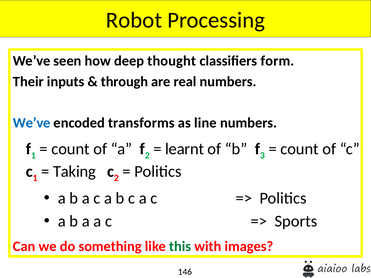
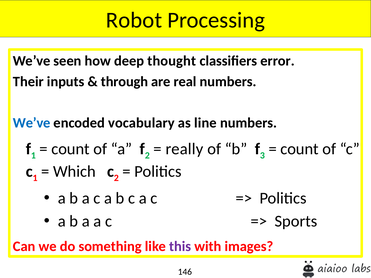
form: form -> error
transforms: transforms -> vocabulary
learnt: learnt -> really
Taking: Taking -> Which
this colour: green -> purple
